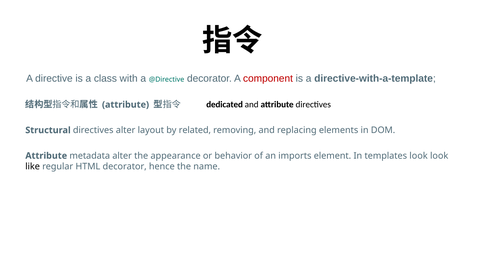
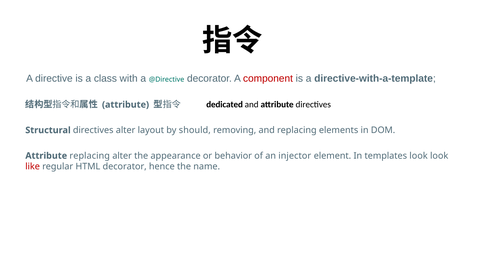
related: related -> should
Attribute metadata: metadata -> replacing
imports: imports -> injector
like colour: black -> red
